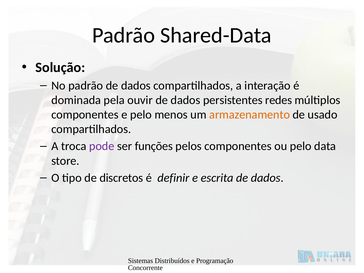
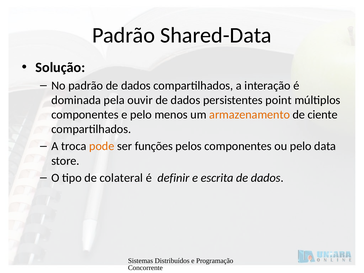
redes: redes -> point
usado: usado -> ciente
pode colour: purple -> orange
discretos: discretos -> colateral
